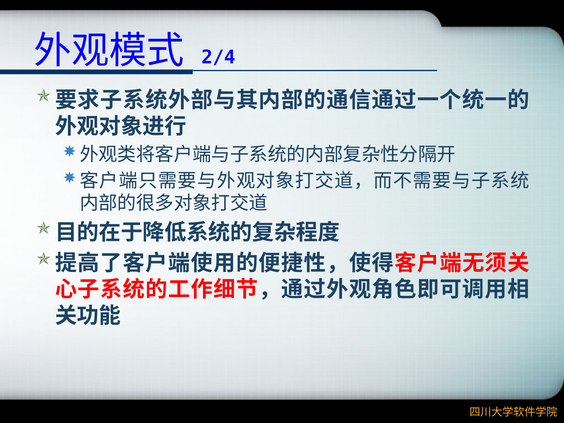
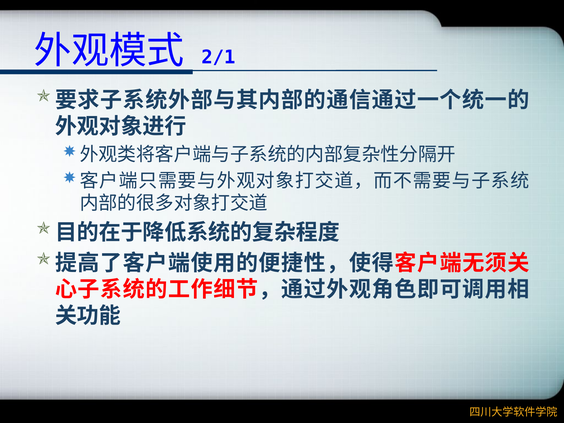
2/4: 2/4 -> 2/1
